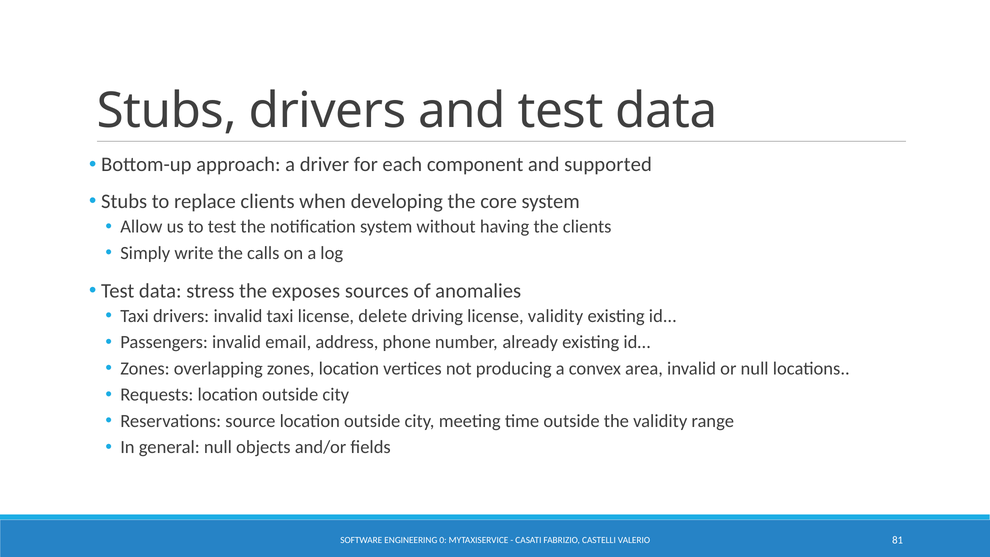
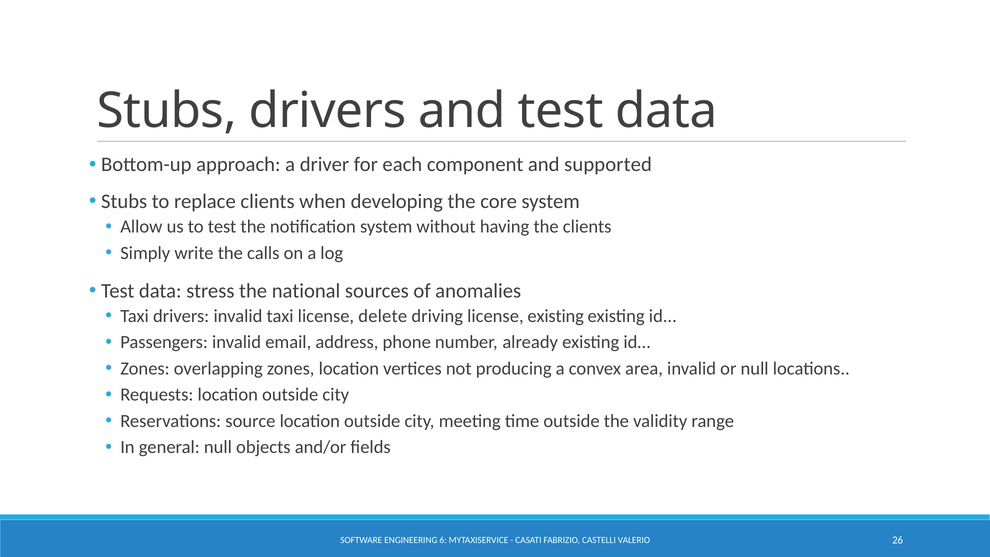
exposes: exposes -> national
license validity: validity -> existing
0: 0 -> 6
81: 81 -> 26
